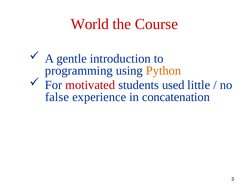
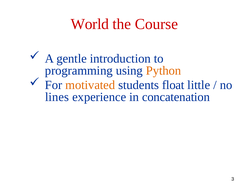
motivated colour: red -> orange
used: used -> float
false: false -> lines
